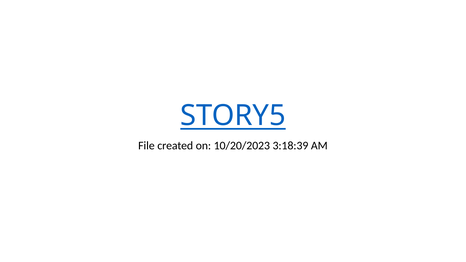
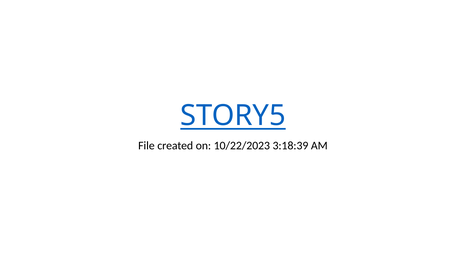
10/20/2023: 10/20/2023 -> 10/22/2023
